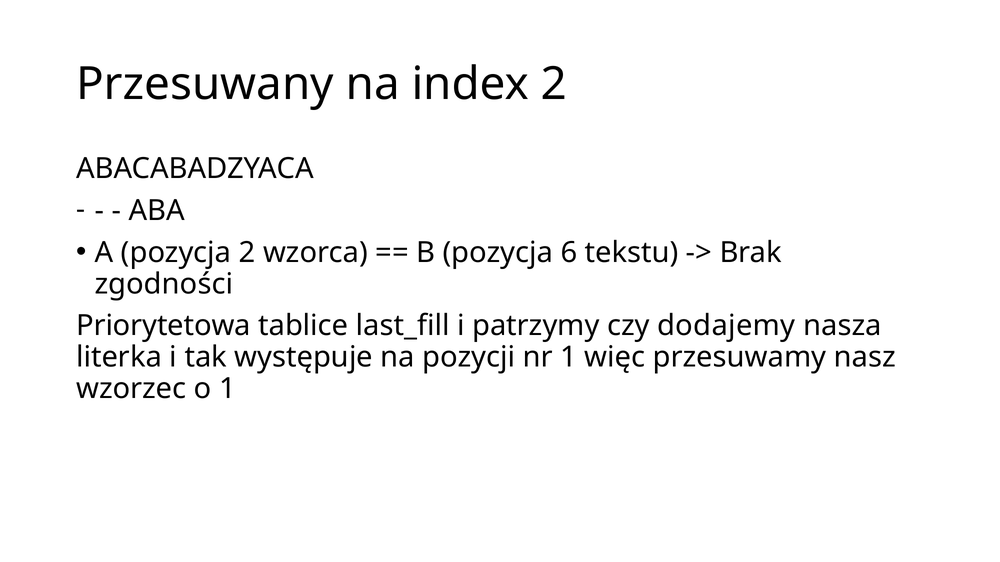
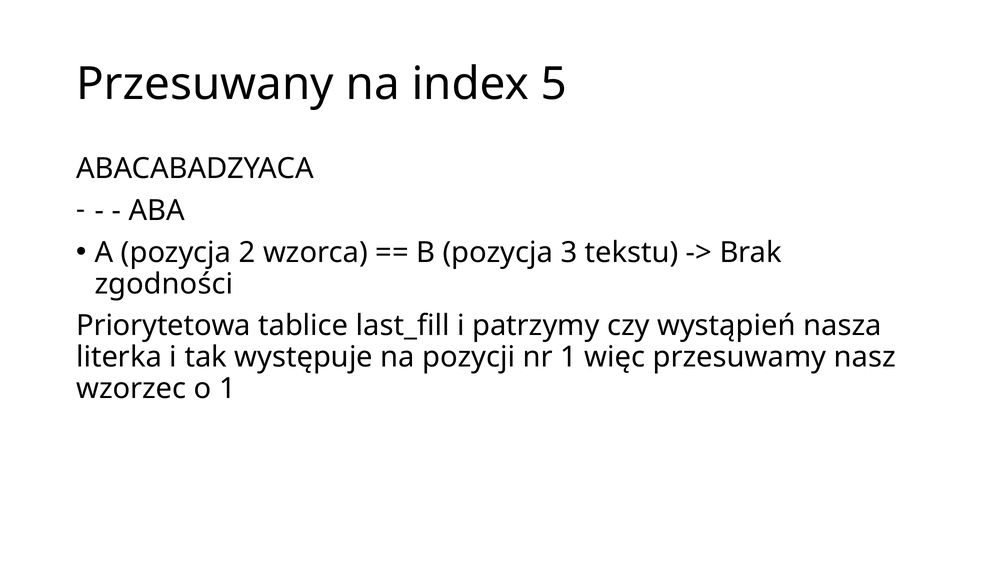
index 2: 2 -> 5
6: 6 -> 3
dodajemy: dodajemy -> wystąpień
